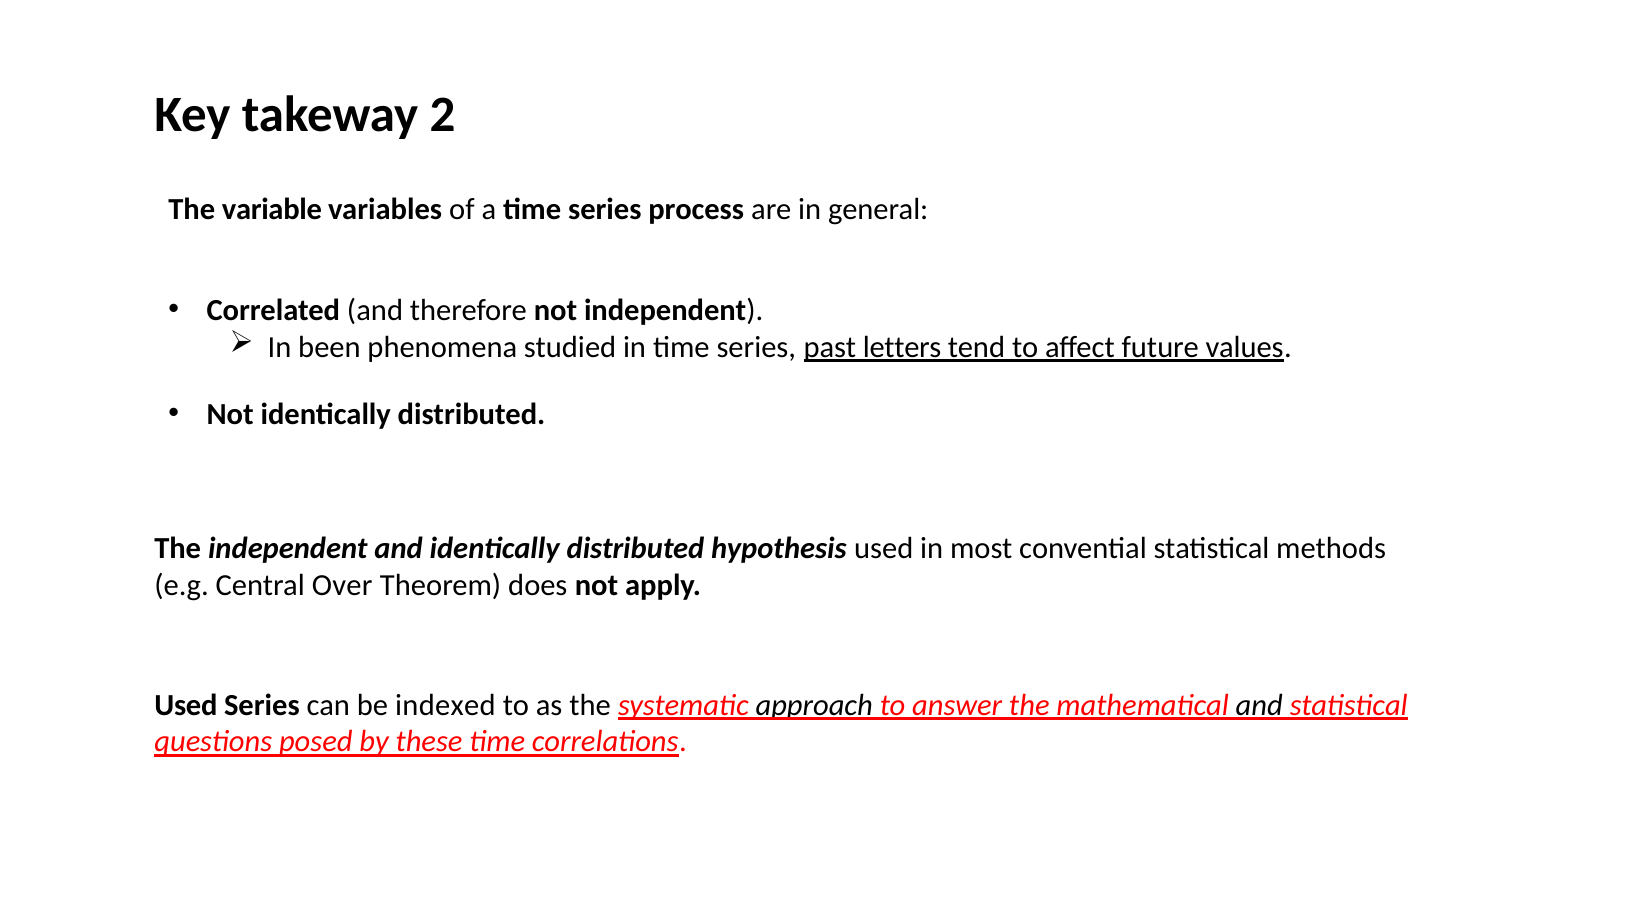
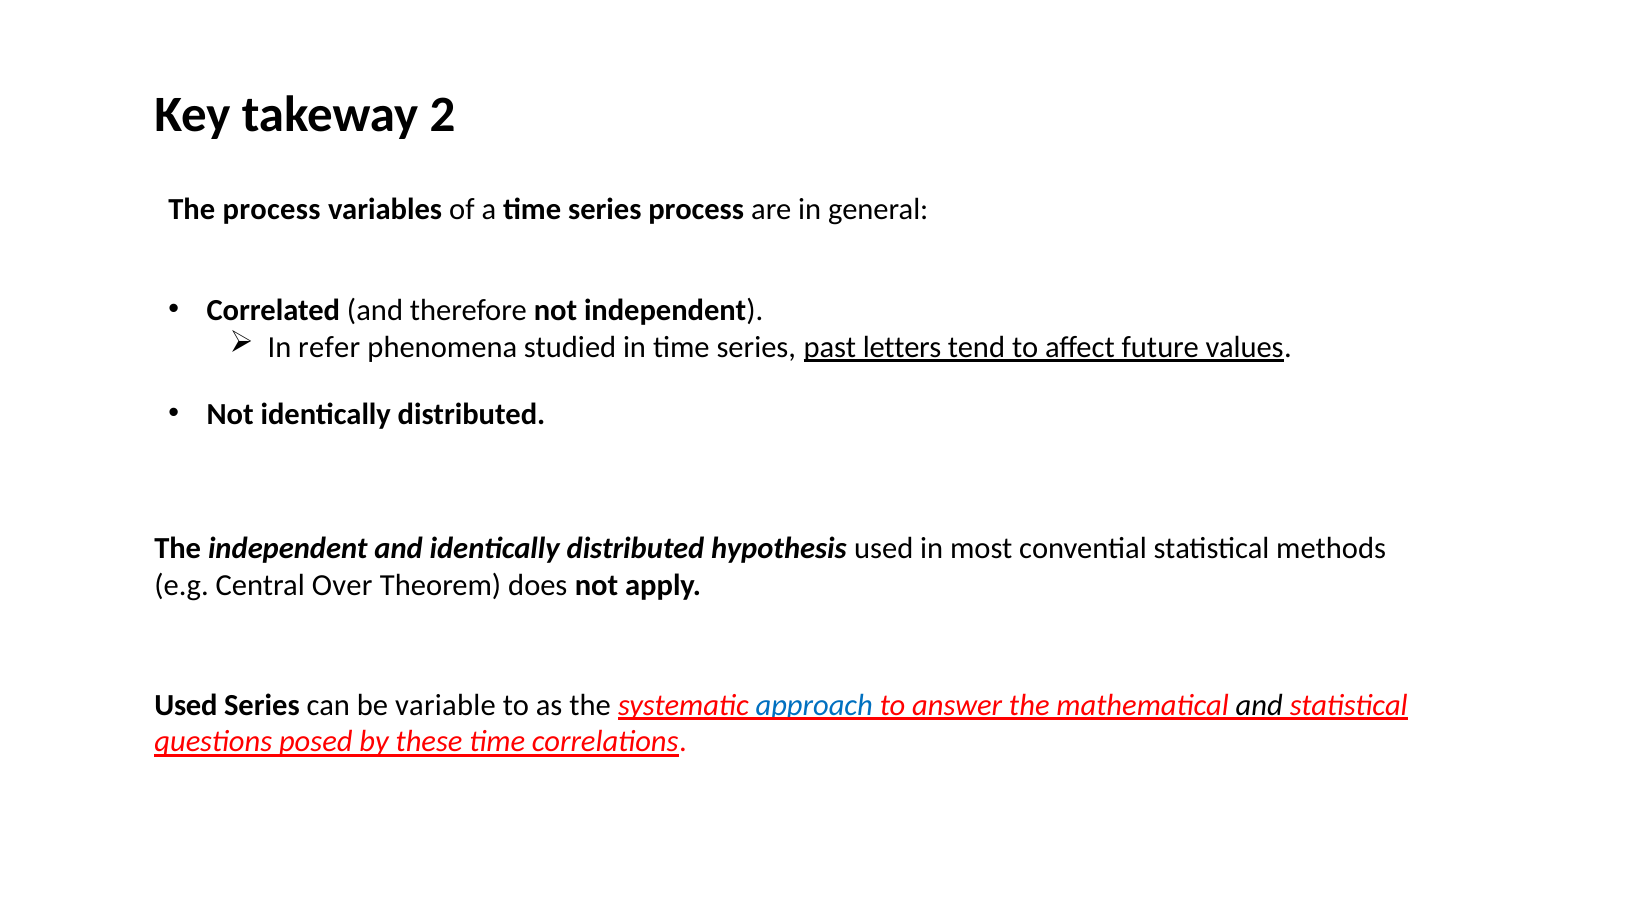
The variable: variable -> process
been: been -> refer
indexed: indexed -> variable
approach colour: black -> blue
